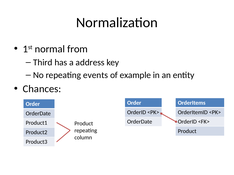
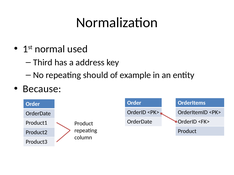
from: from -> used
events: events -> should
Chances: Chances -> Because
